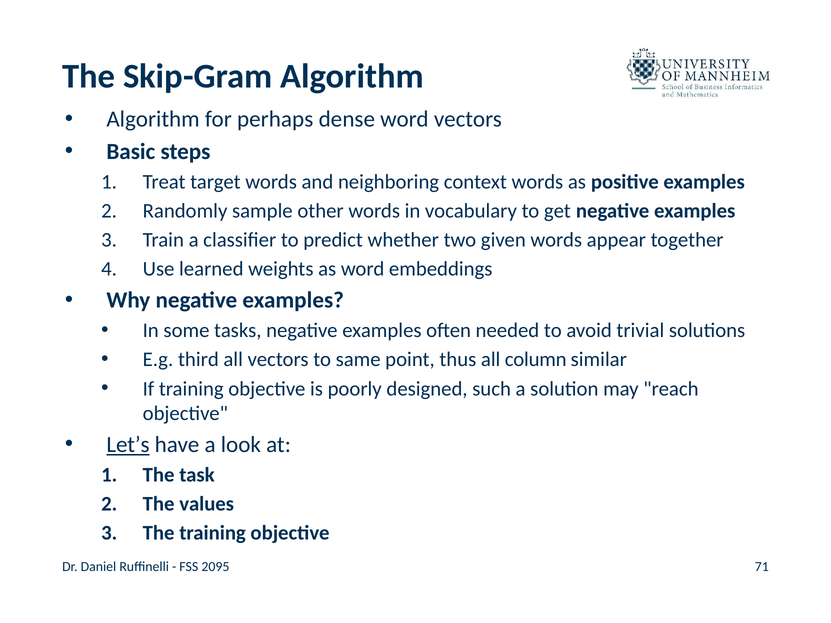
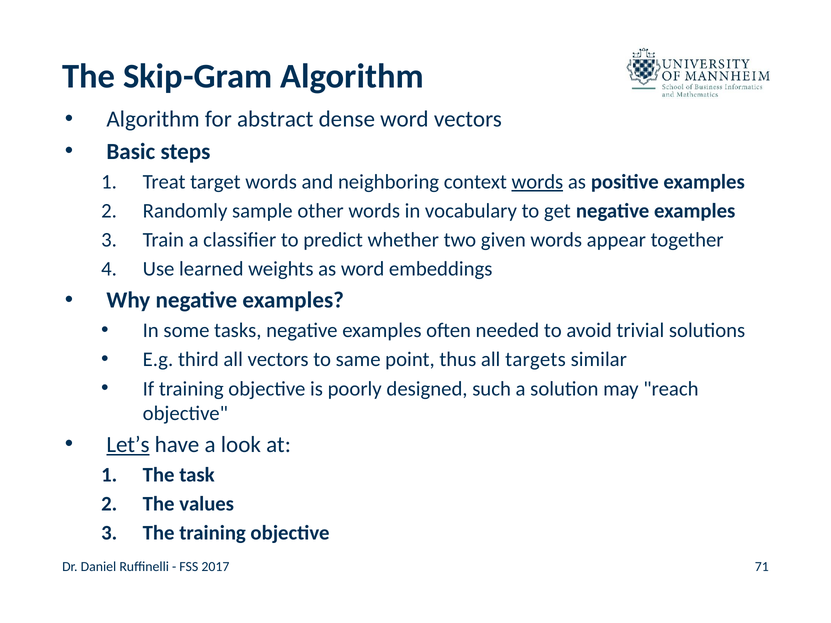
perhaps: perhaps -> abstract
words at (537, 182) underline: none -> present
column: column -> targets
2095: 2095 -> 2017
